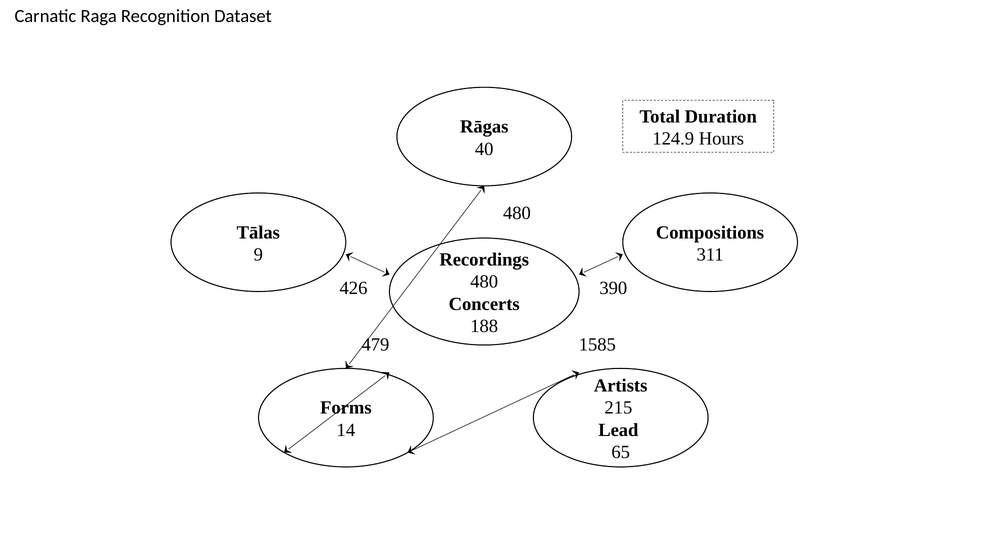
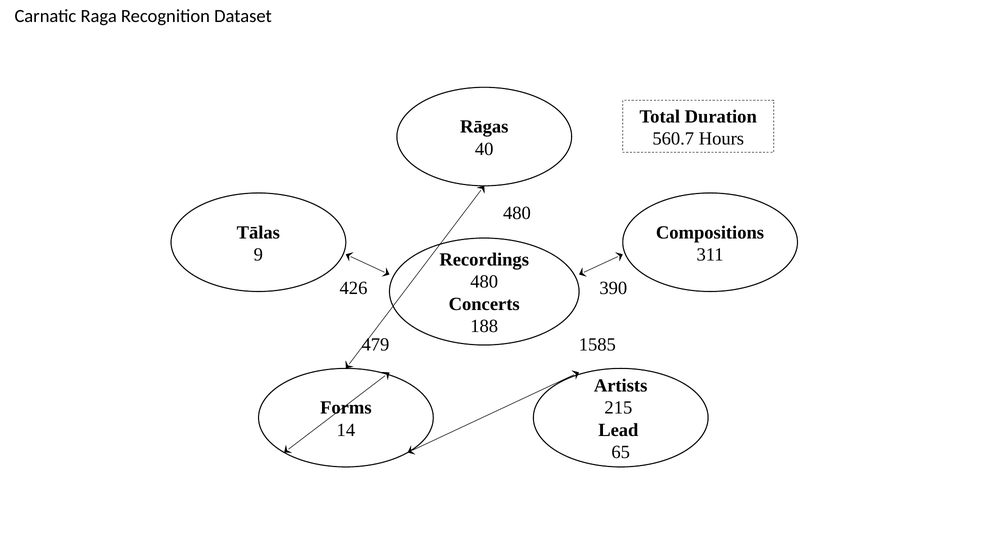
124.9: 124.9 -> 560.7
